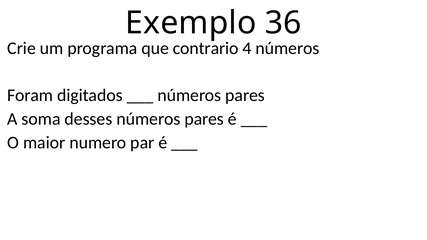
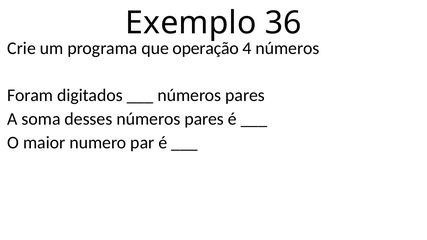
contrario: contrario -> operação
